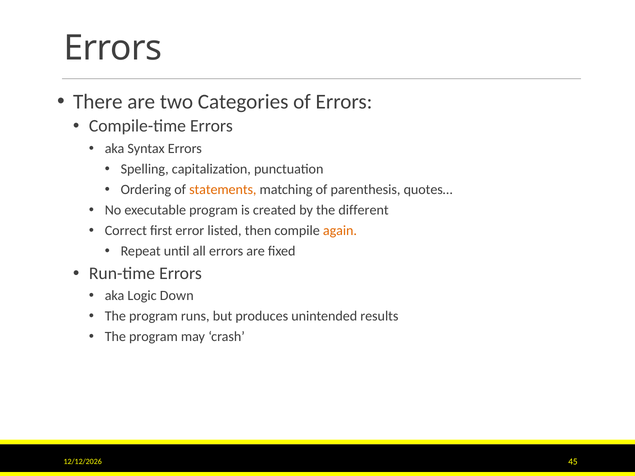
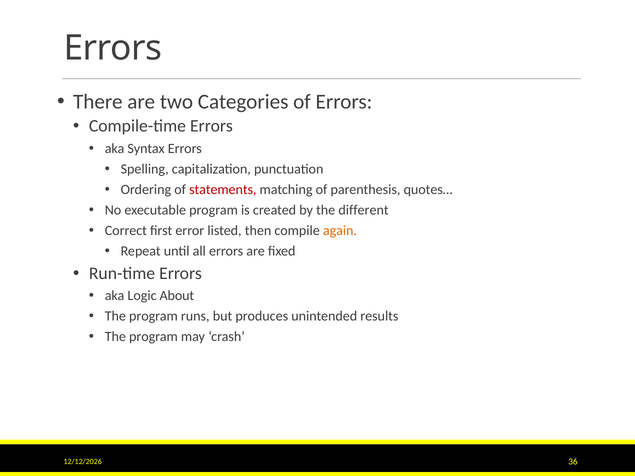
statements colour: orange -> red
Down: Down -> About
45: 45 -> 36
